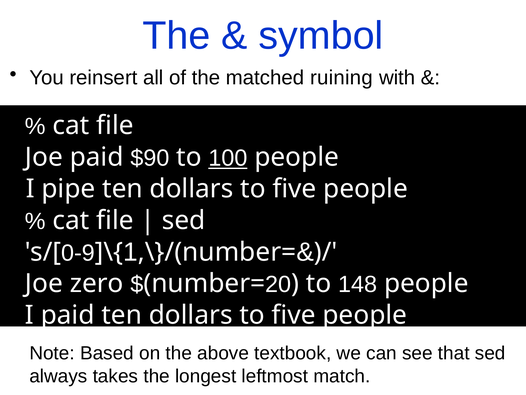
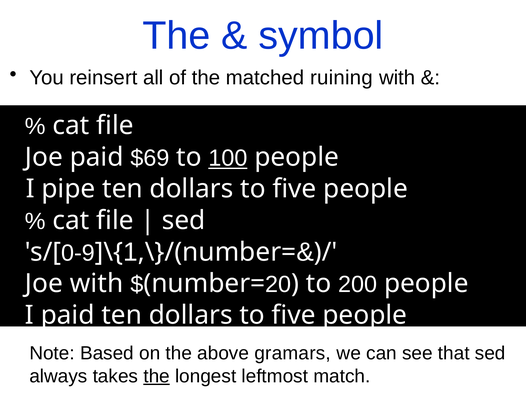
$90: $90 -> $69
Joe zero: zero -> with
148: 148 -> 200
textbook: textbook -> gramars
the at (157, 376) underline: none -> present
